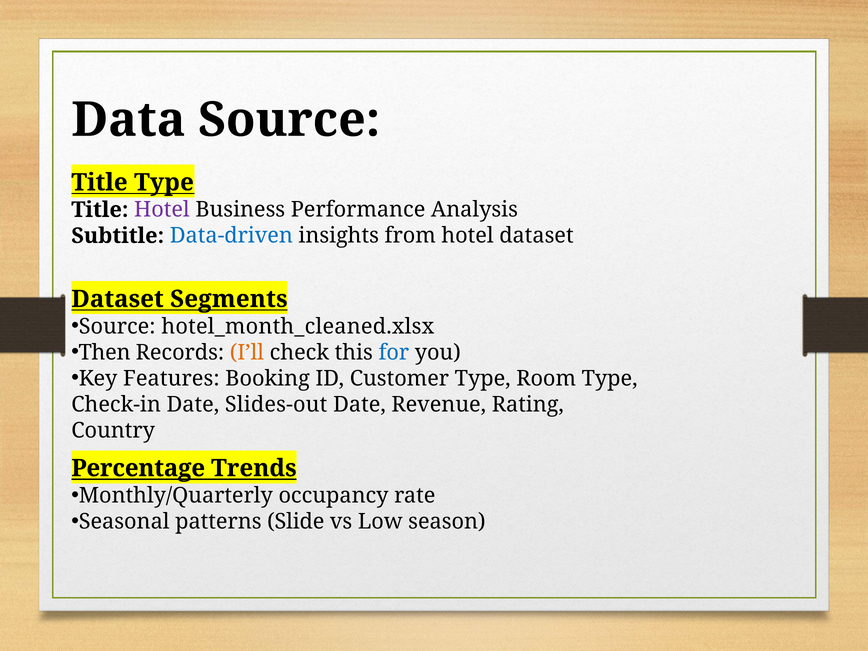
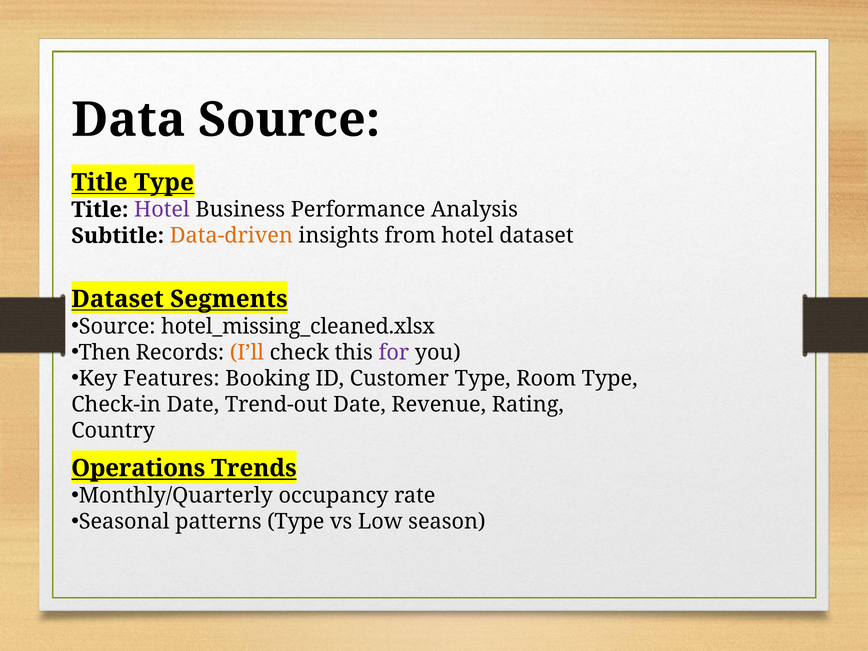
Data-driven colour: blue -> orange
hotel_month_cleaned.xlsx: hotel_month_cleaned.xlsx -> hotel_missing_cleaned.xlsx
for colour: blue -> purple
Slides-out: Slides-out -> Trend-out
Percentage: Percentage -> Operations
patterns Slide: Slide -> Type
